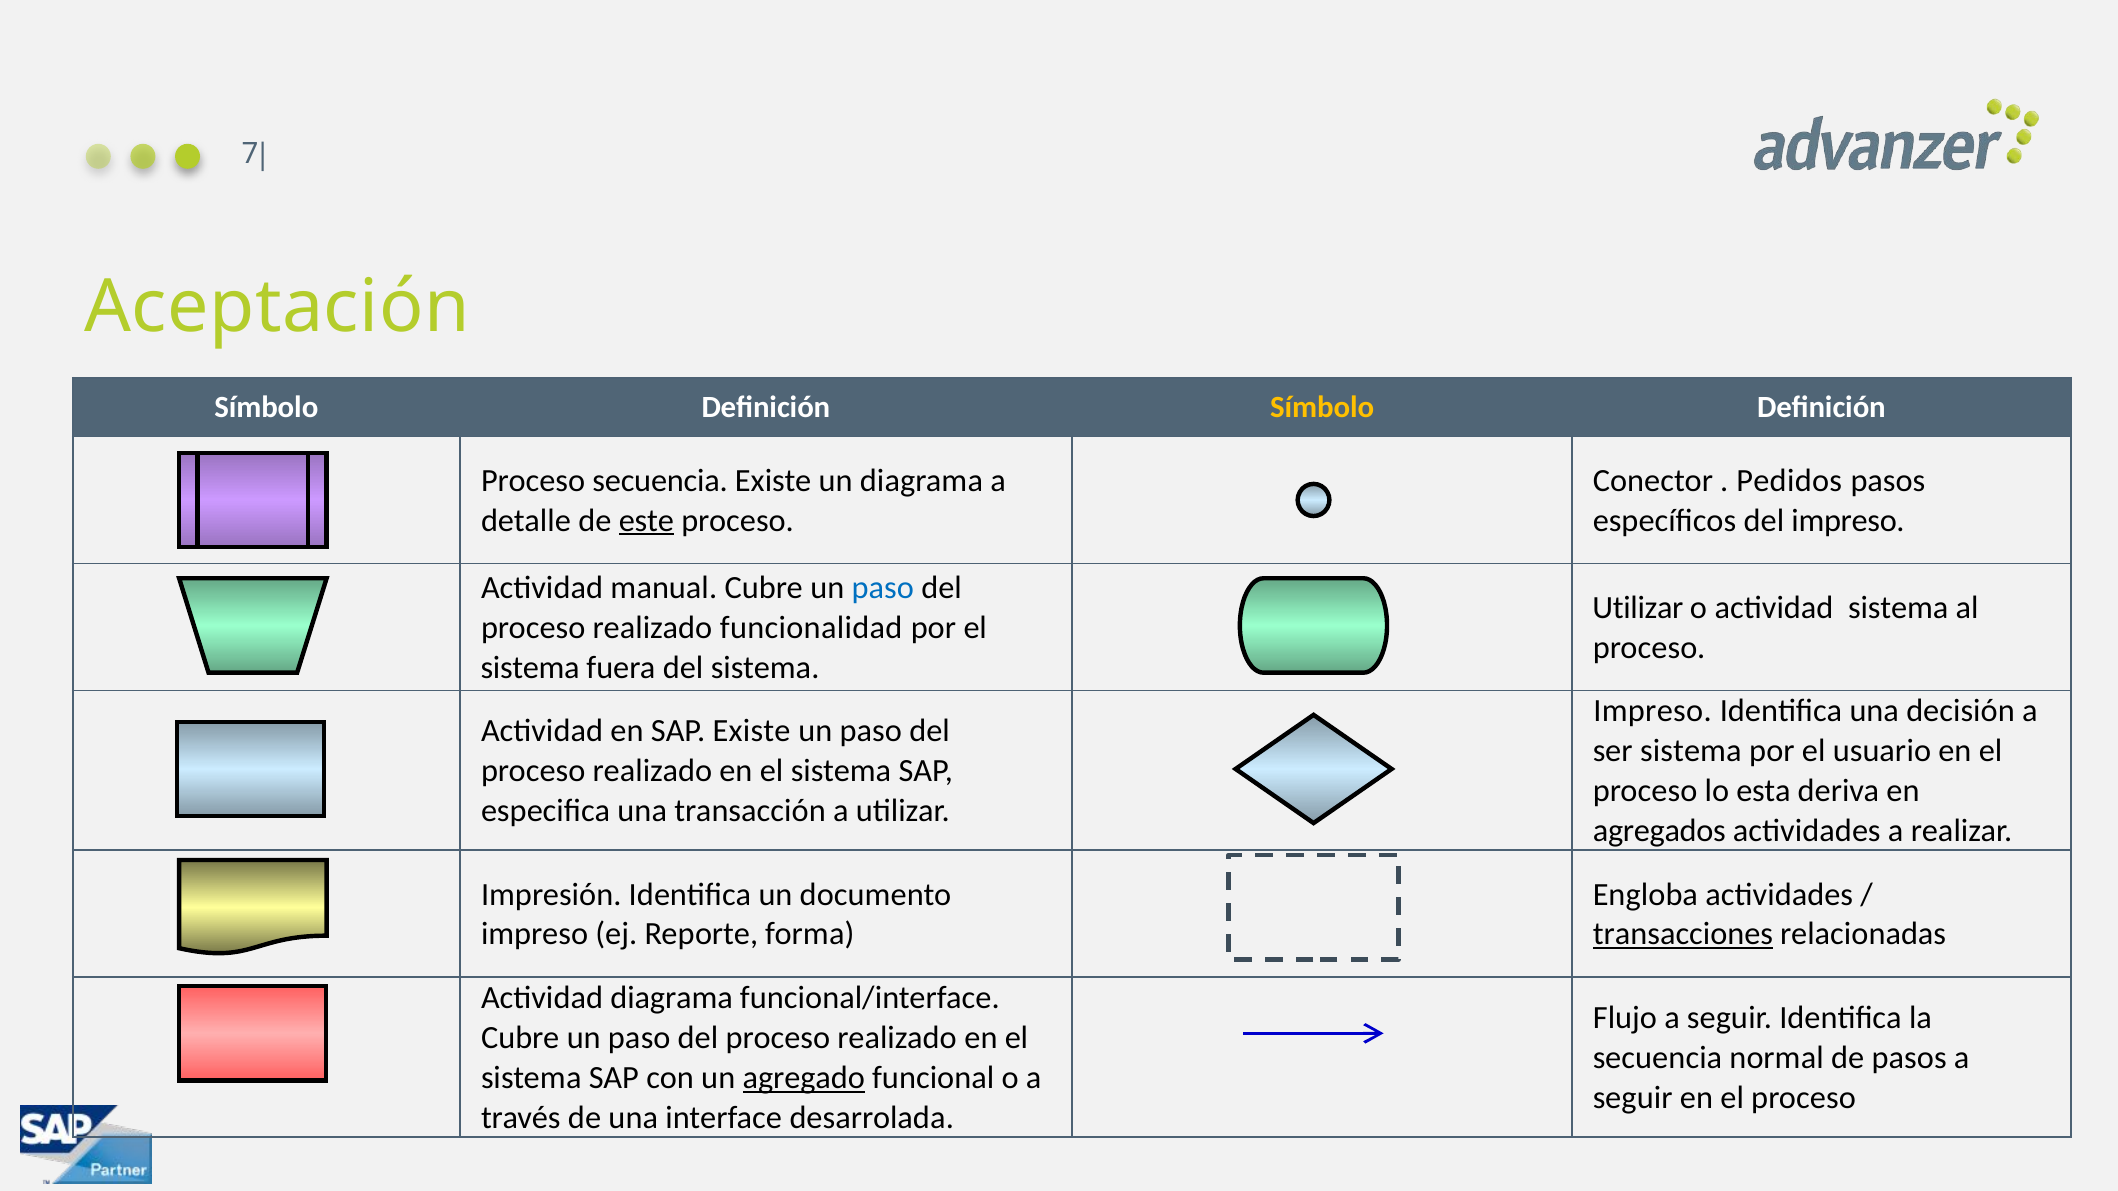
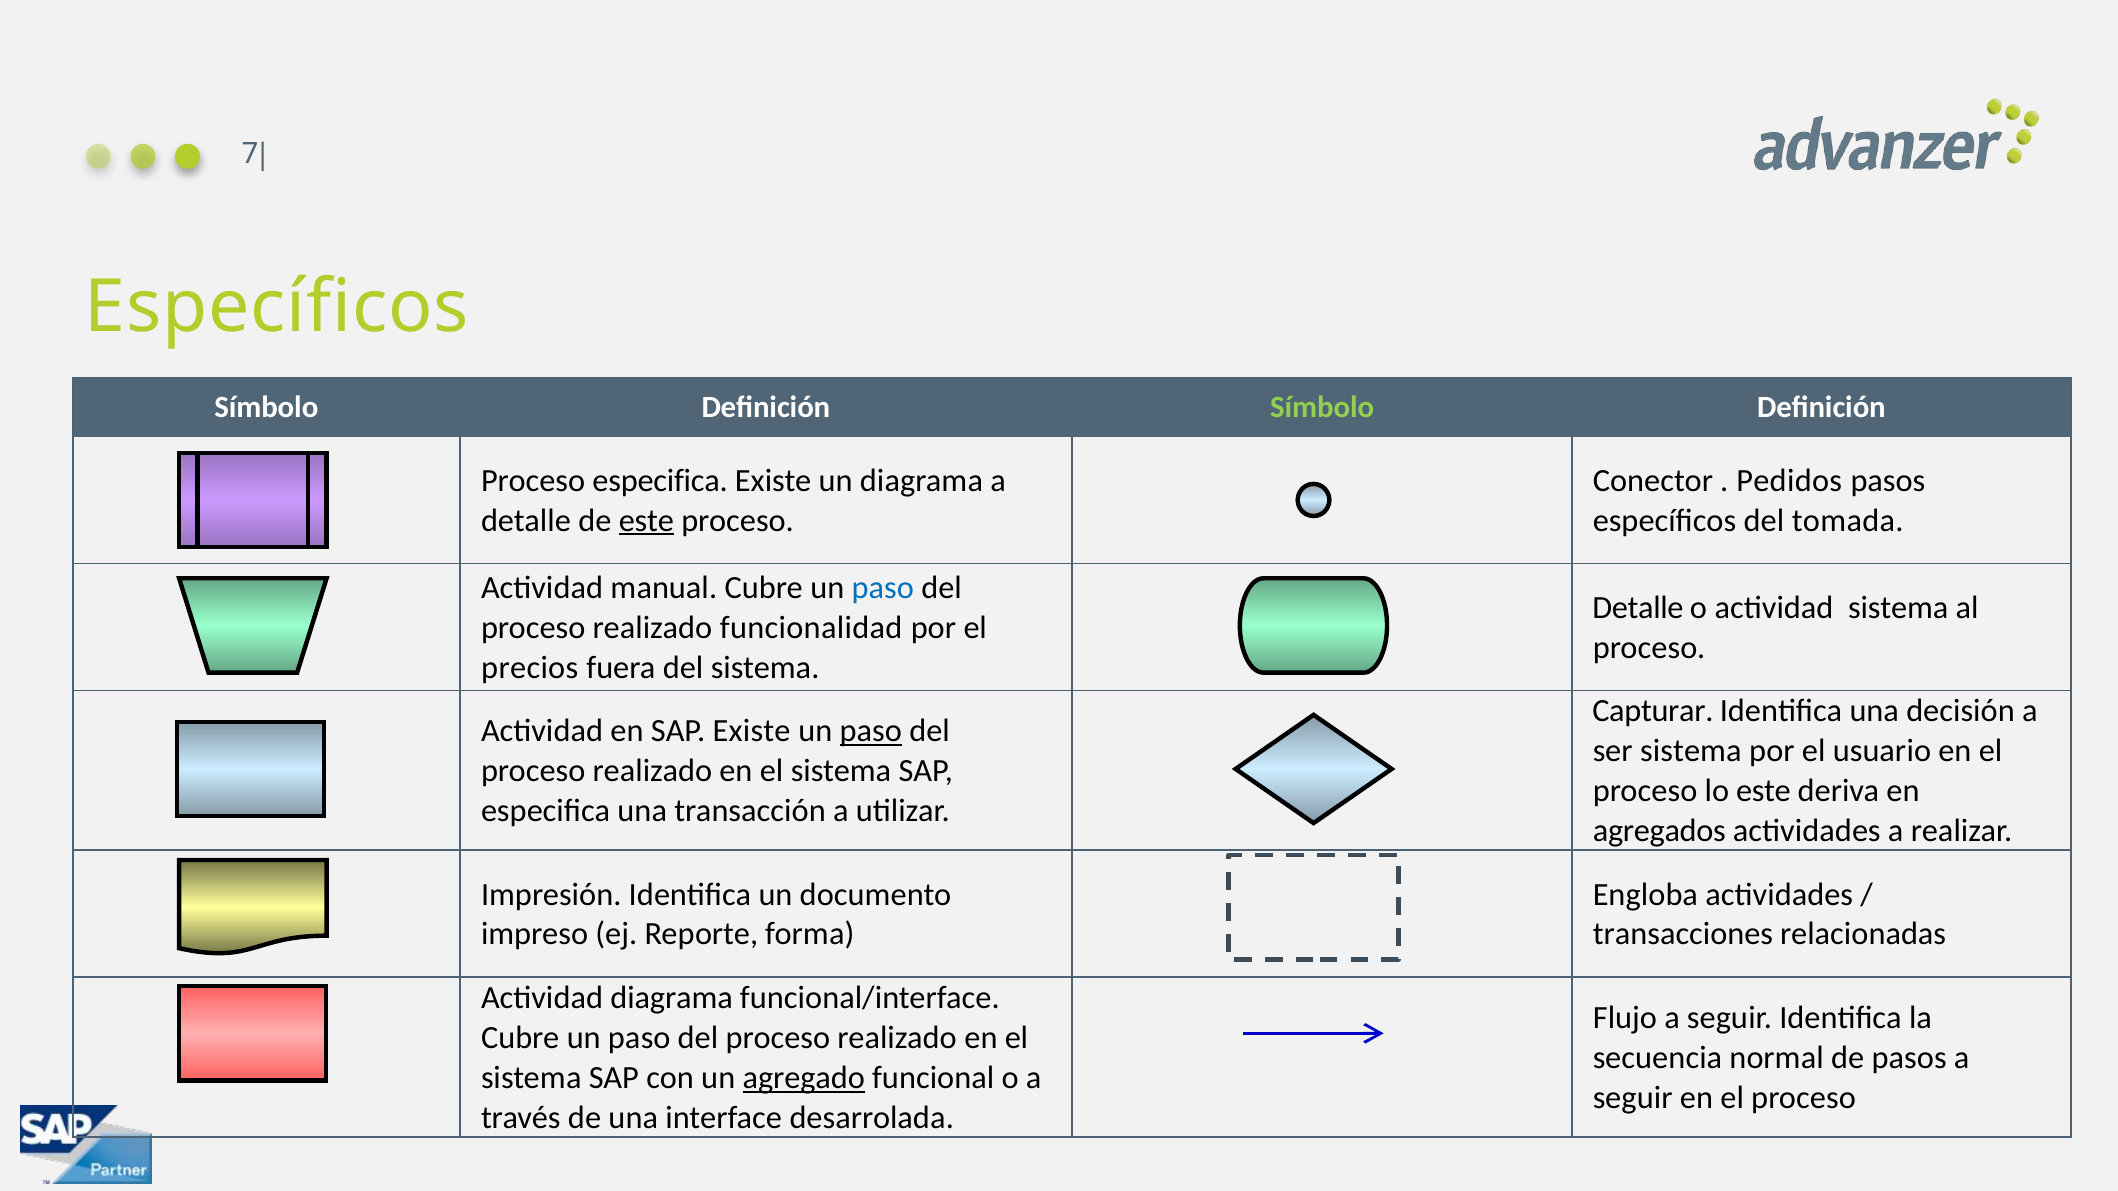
Aceptación at (277, 307): Aceptación -> Específicos
Símbolo at (1322, 408) colour: yellow -> light green
Proceso secuencia: secuencia -> especifica
del impreso: impreso -> tomada
Utilizar at (1638, 608): Utilizar -> Detalle
sistema at (530, 668): sistema -> precios
Impreso at (1653, 711): Impreso -> Capturar
paso at (871, 731) underline: none -> present
lo esta: esta -> este
transacciones underline: present -> none
